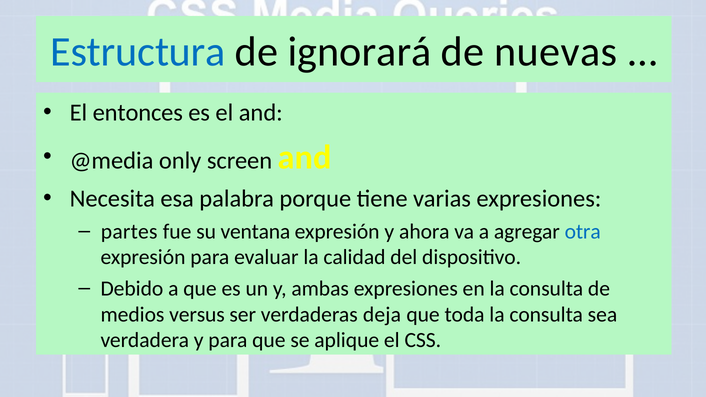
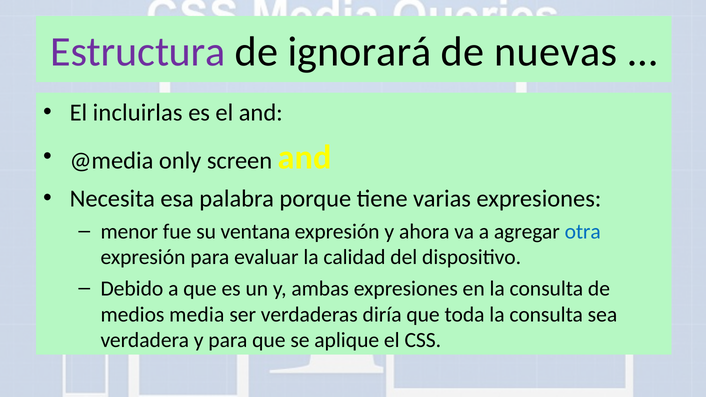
Estructura colour: blue -> purple
entonces: entonces -> incluirlas
partes: partes -> menor
versus: versus -> media
deja: deja -> diría
